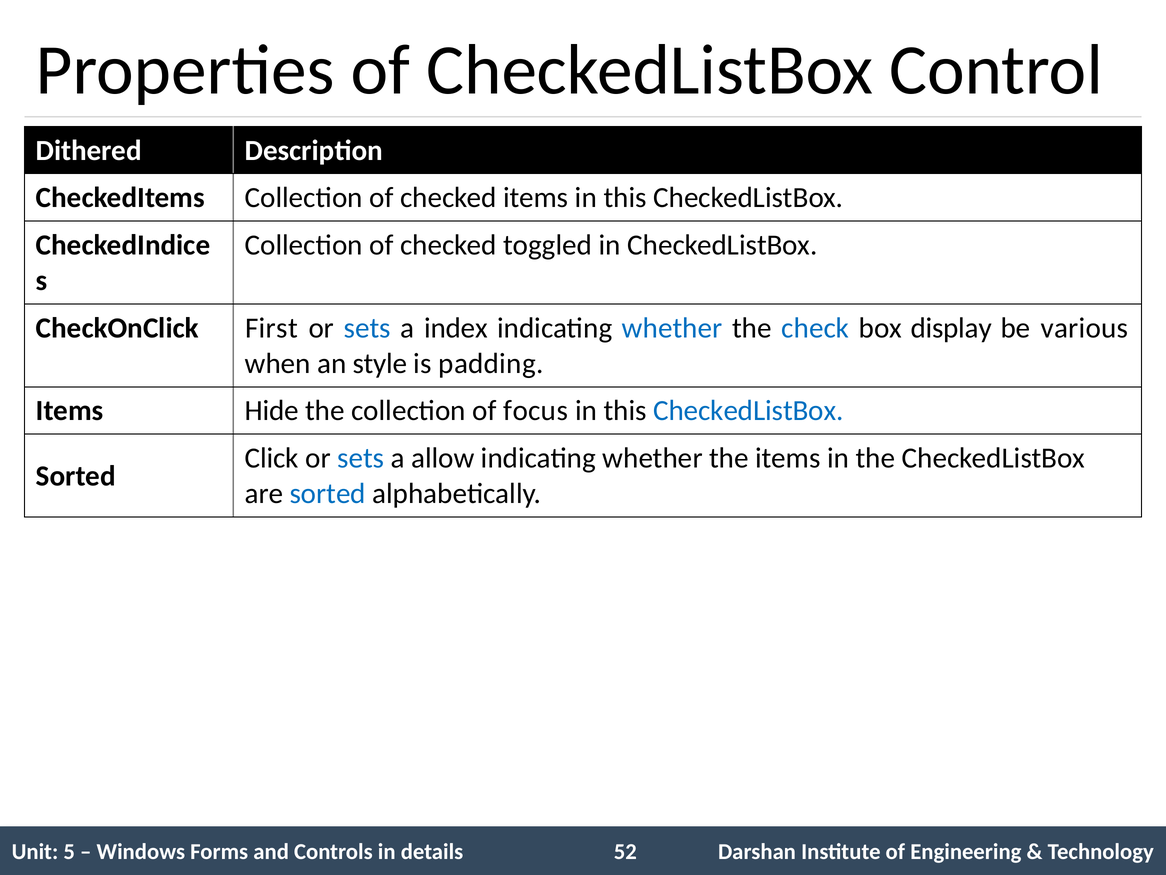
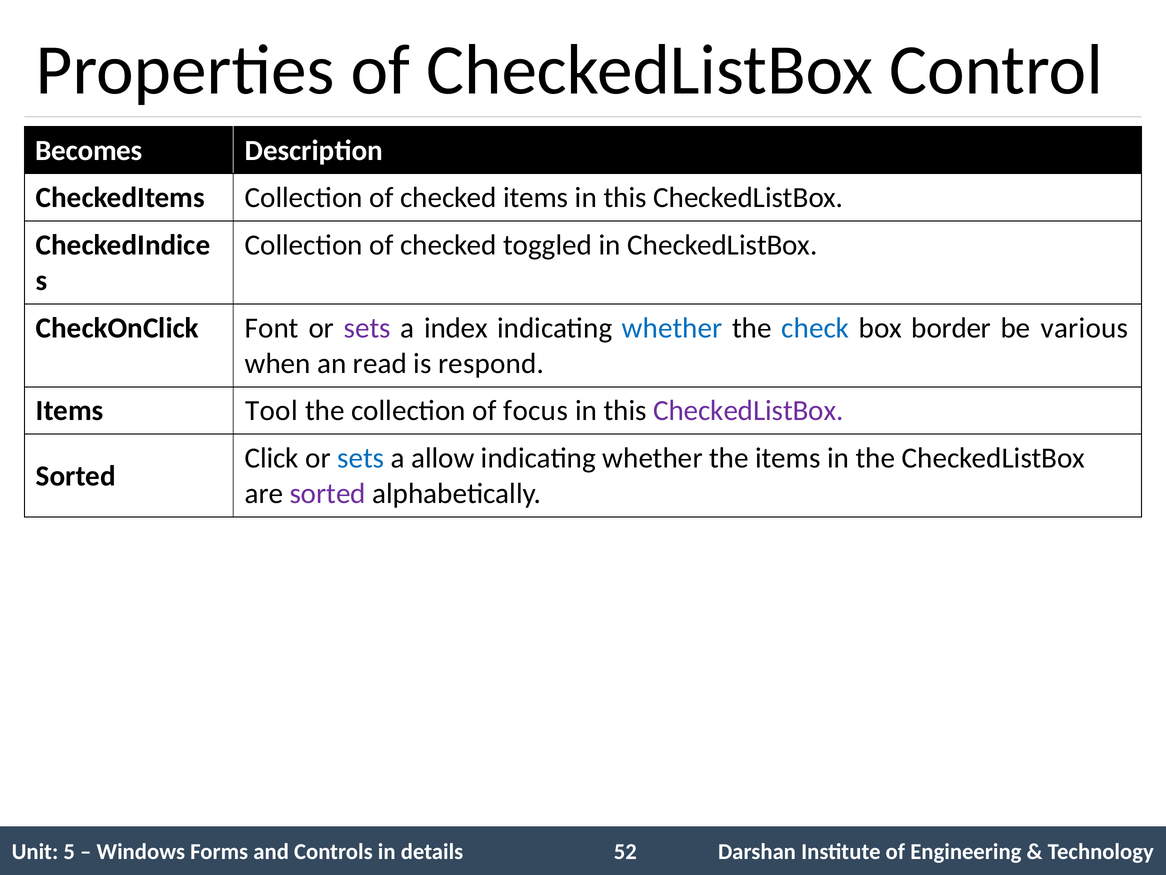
Dithered: Dithered -> Becomes
First: First -> Font
sets at (367, 328) colour: blue -> purple
display: display -> border
style: style -> read
padding: padding -> respond
Hide: Hide -> Tool
CheckedListBox at (748, 411) colour: blue -> purple
sorted at (328, 493) colour: blue -> purple
